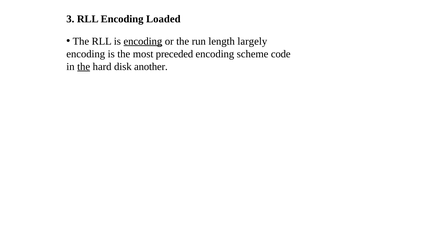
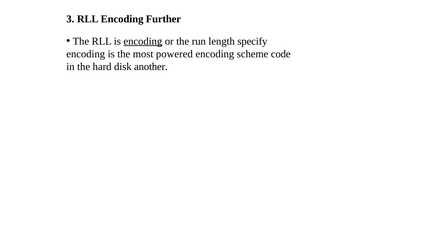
Loaded: Loaded -> Further
largely: largely -> specify
preceded: preceded -> powered
the at (84, 67) underline: present -> none
